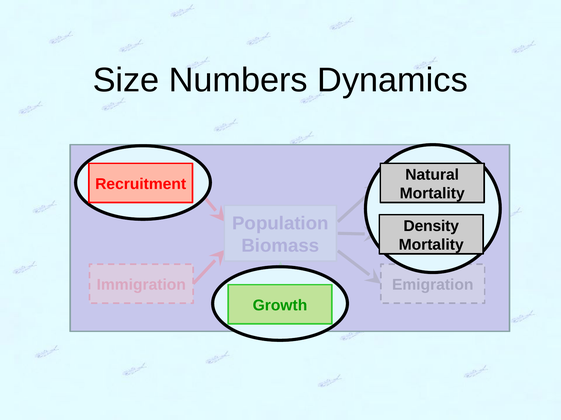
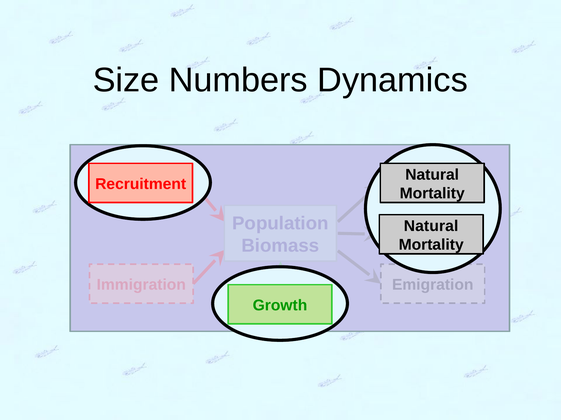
Density at (431, 226): Density -> Natural
